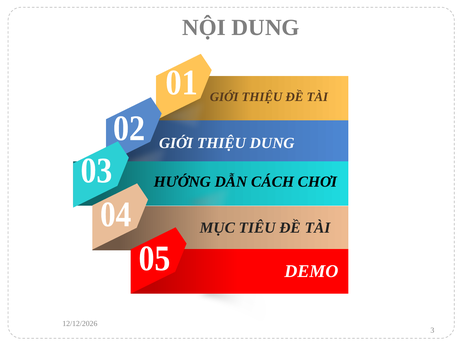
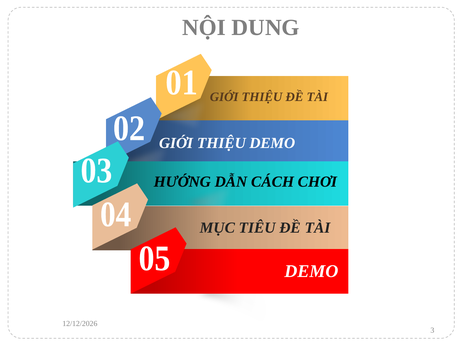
DUNG at (272, 143): DUNG -> DEMO
